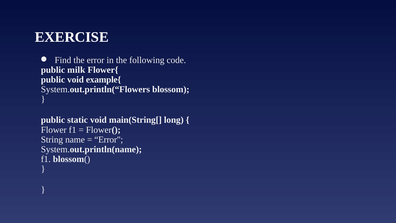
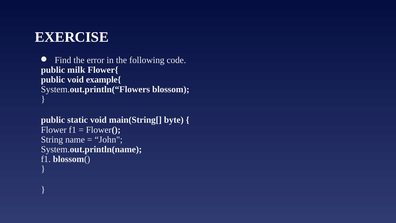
long: long -> byte
Error at (109, 139): Error -> John
